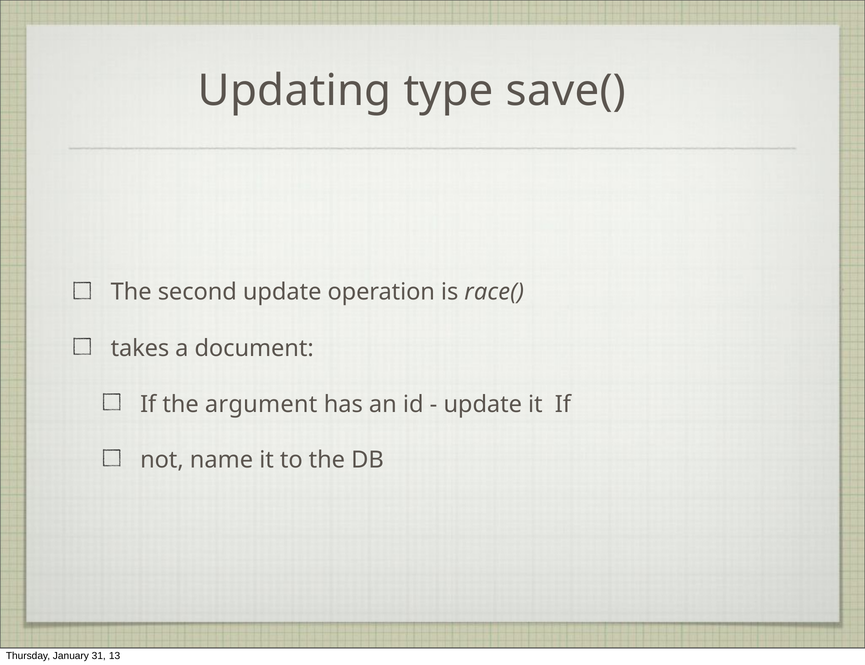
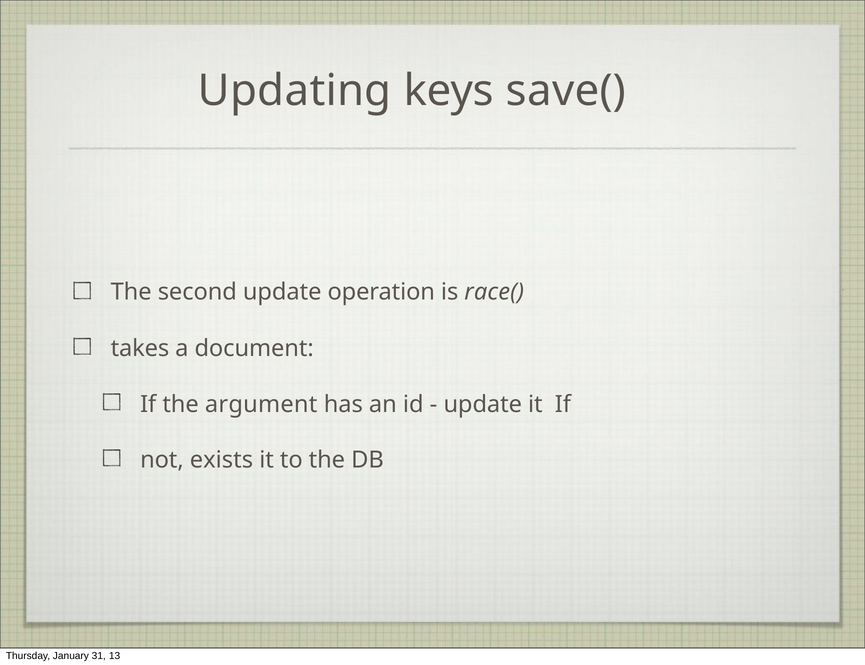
type: type -> keys
name: name -> exists
